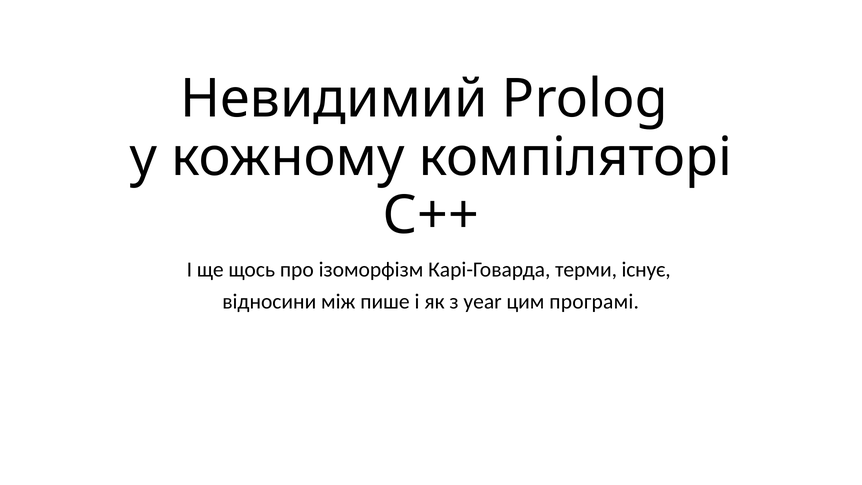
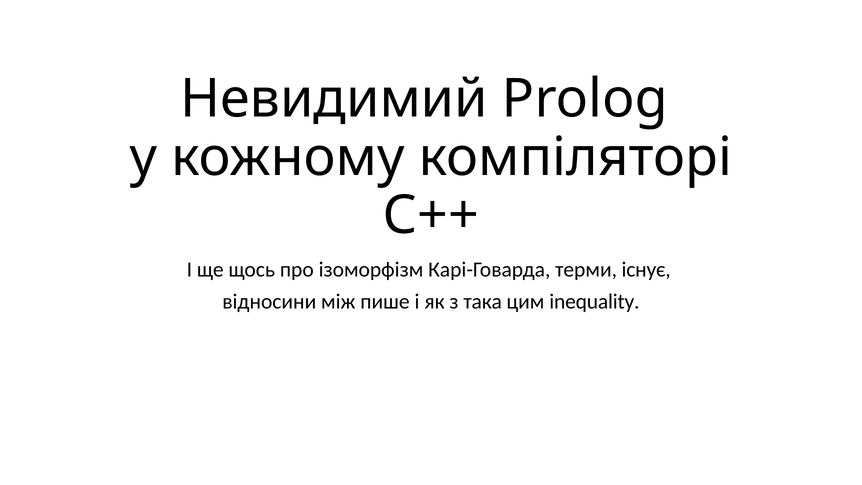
year: year -> така
програмі: програмі -> inequality
